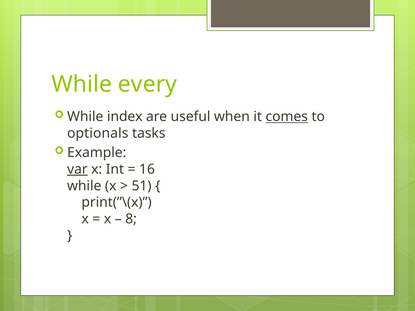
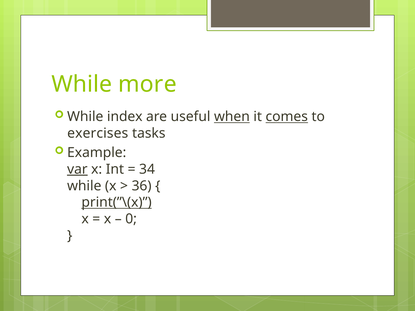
every: every -> more
when underline: none -> present
optionals: optionals -> exercises
16: 16 -> 34
51: 51 -> 36
print(”\(x underline: none -> present
8: 8 -> 0
